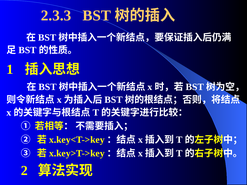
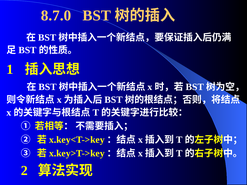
2.3.3: 2.3.3 -> 8.7.0
